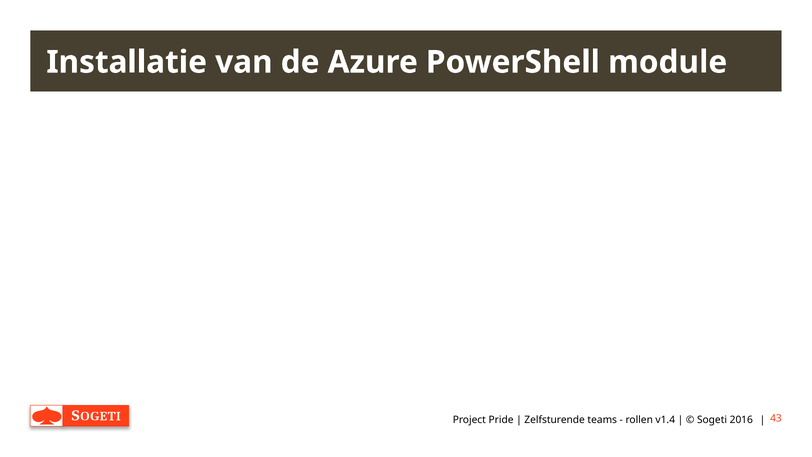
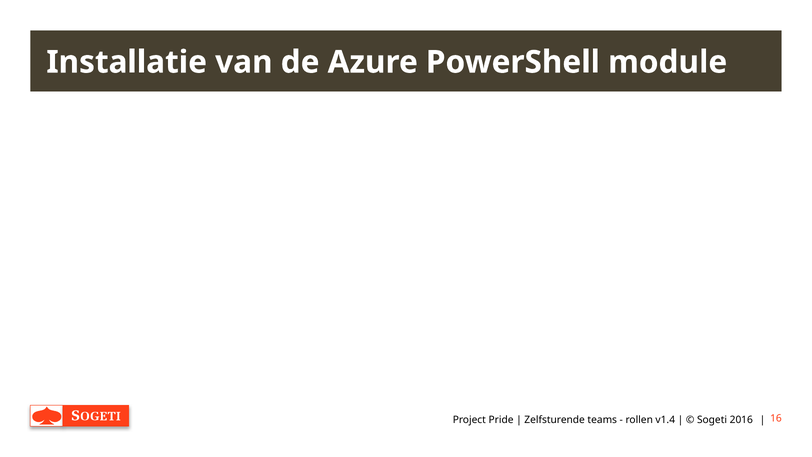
43: 43 -> 16
